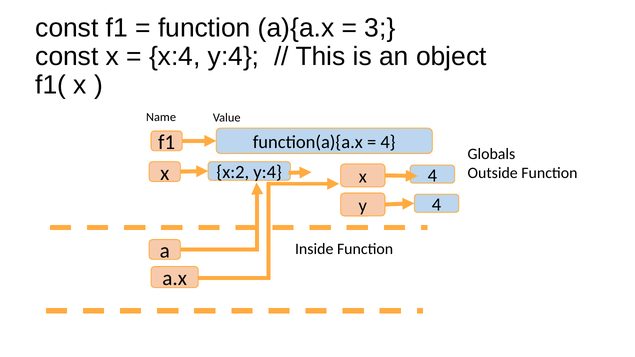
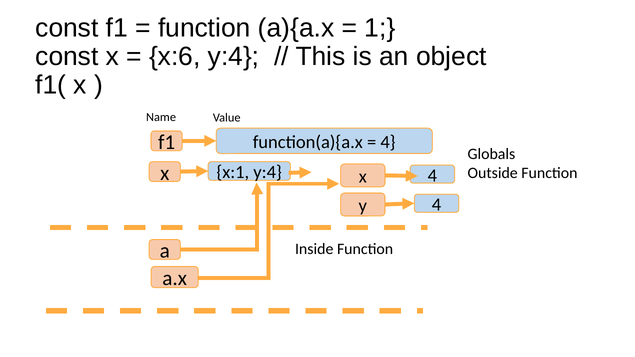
3: 3 -> 1
x:4: x:4 -> x:6
x:2: x:2 -> x:1
